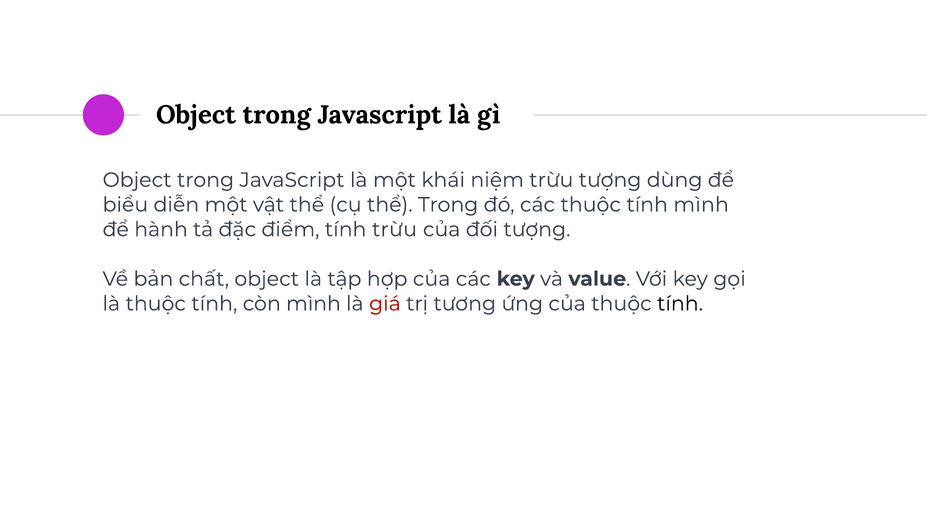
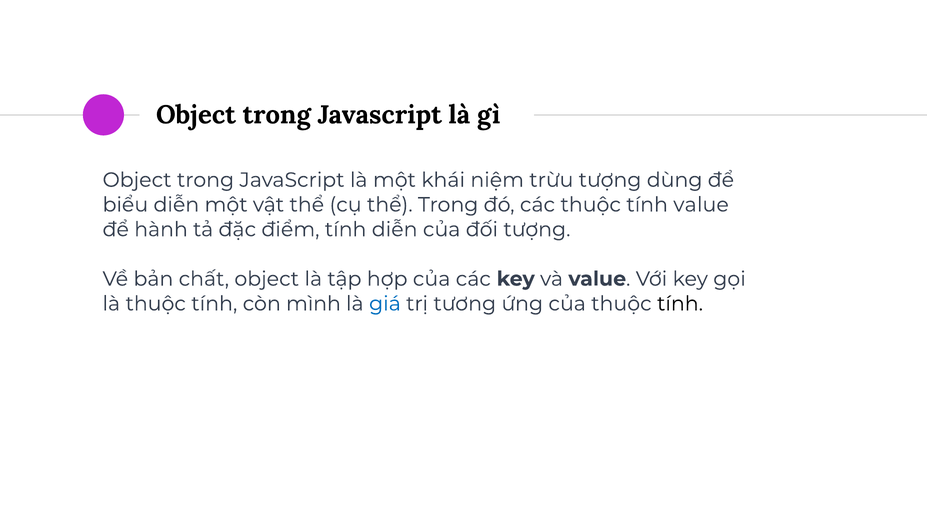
tính mình: mình -> value
tính trừu: trừu -> diễn
giá colour: red -> blue
